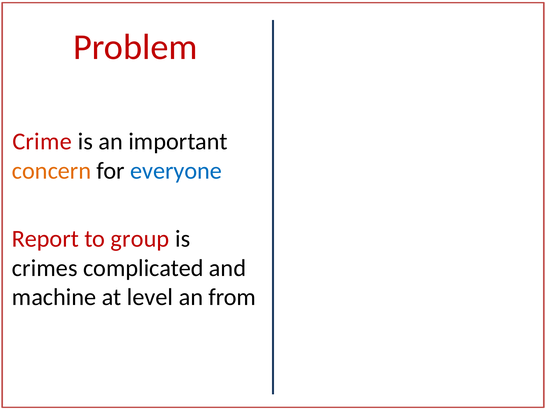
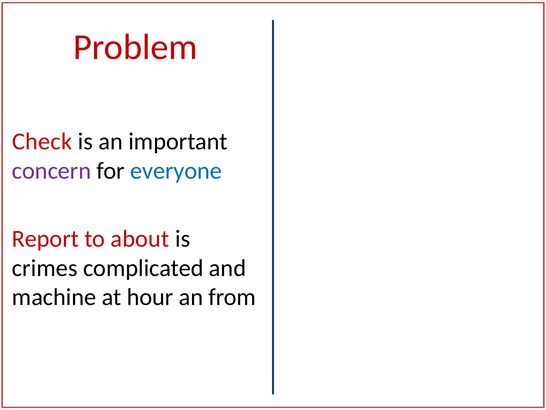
Crime: Crime -> Check
concern colour: orange -> purple
group: group -> about
level: level -> hour
